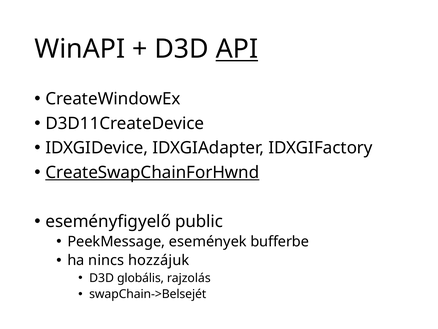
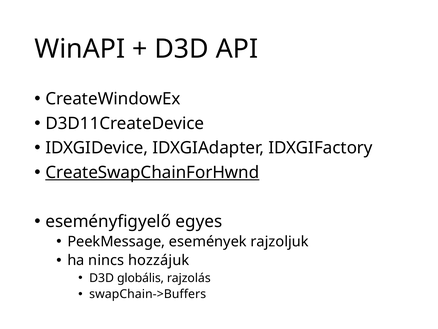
API underline: present -> none
public: public -> egyes
bufferbe: bufferbe -> rajzoljuk
swapChain->Belsejét: swapChain->Belsejét -> swapChain->Buffers
